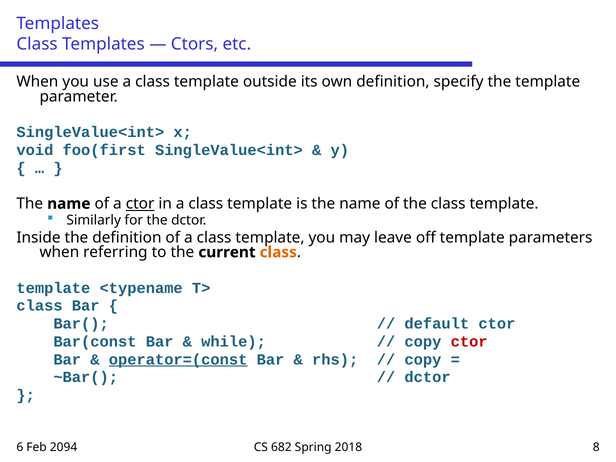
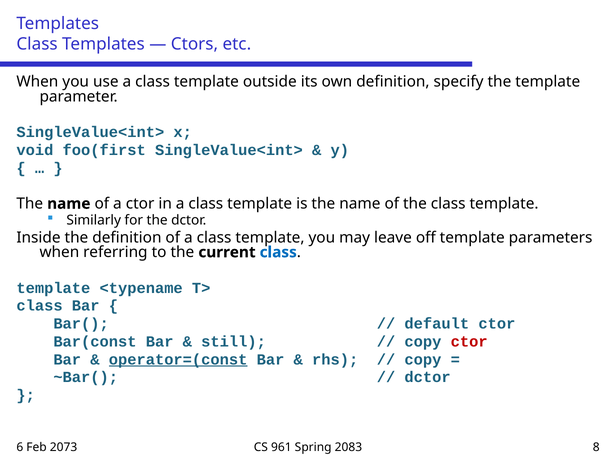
ctor at (140, 204) underline: present -> none
class at (278, 252) colour: orange -> blue
while: while -> still
2094: 2094 -> 2073
682: 682 -> 961
2018: 2018 -> 2083
